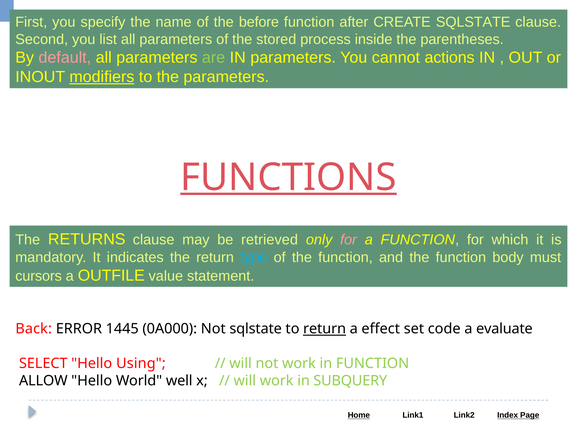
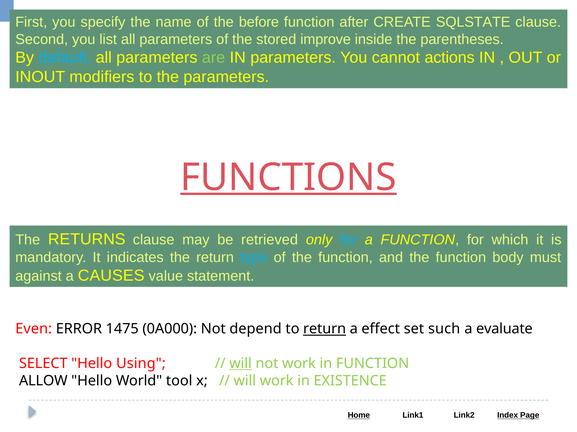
process: process -> improve
default colour: pink -> light blue
modifiers underline: present -> none
for at (349, 240) colour: pink -> light blue
cursors: cursors -> against
OUTFILE: OUTFILE -> CAUSES
Back: Back -> Even
1445: 1445 -> 1475
Not sqlstate: sqlstate -> depend
code: code -> such
will at (241, 364) underline: none -> present
well: well -> tool
SUBQUERY: SUBQUERY -> EXISTENCE
